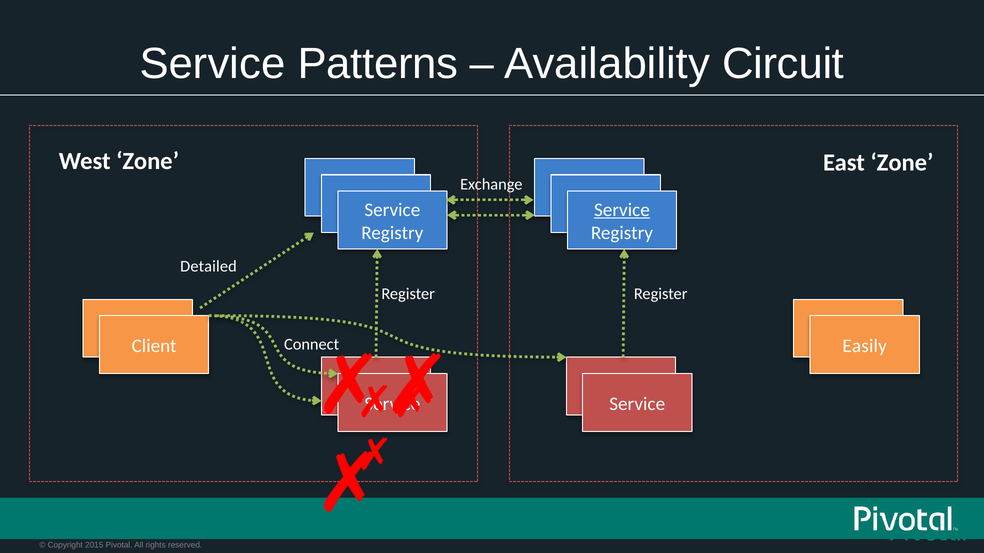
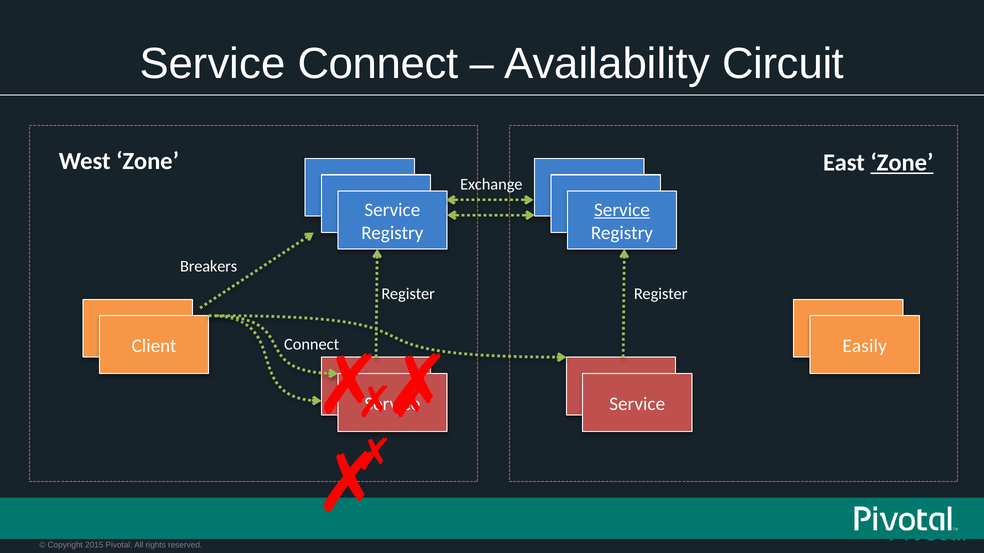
Service Patterns: Patterns -> Connect
Zone at (902, 163) underline: none -> present
Detailed: Detailed -> Breakers
